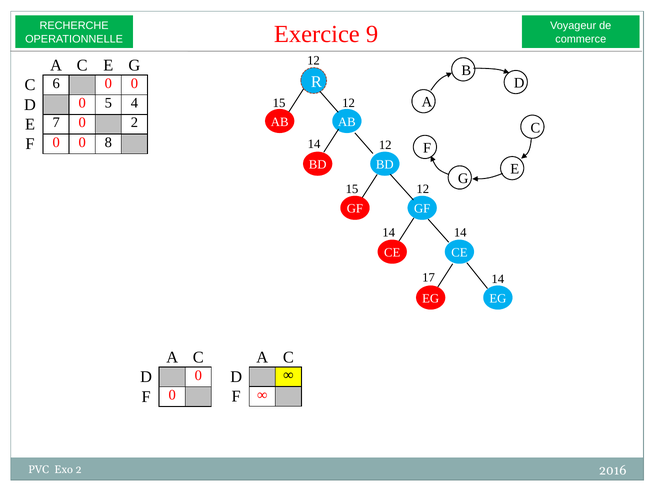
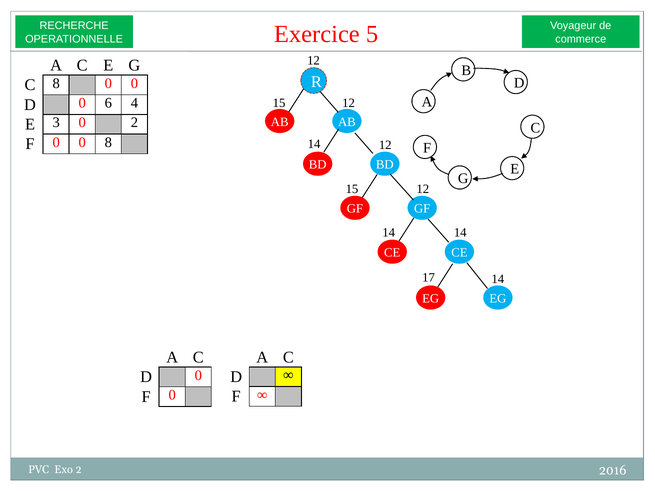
9: 9 -> 5
C 6: 6 -> 8
5: 5 -> 6
7: 7 -> 3
